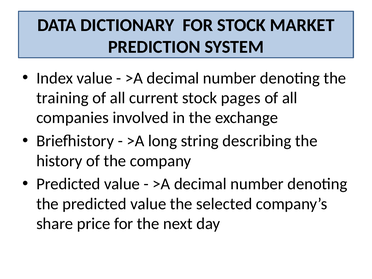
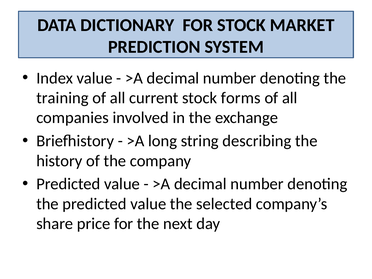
pages: pages -> forms
